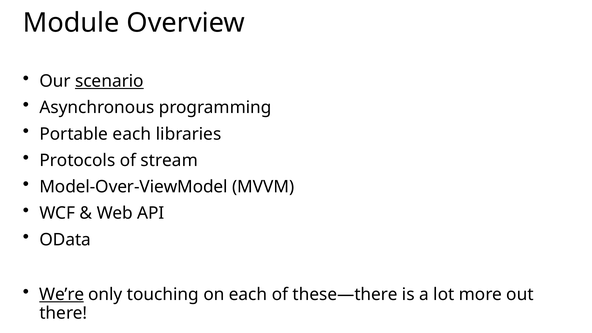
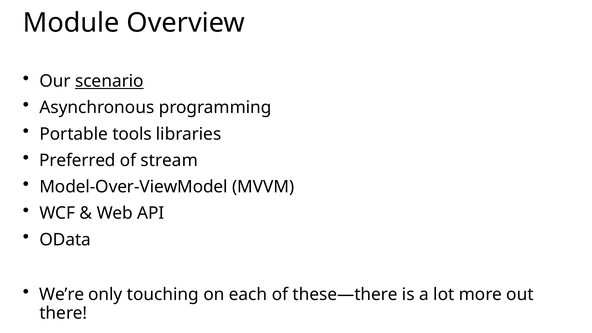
Portable each: each -> tools
Protocols: Protocols -> Preferred
We’re underline: present -> none
